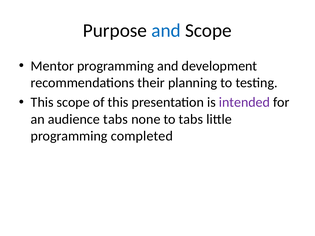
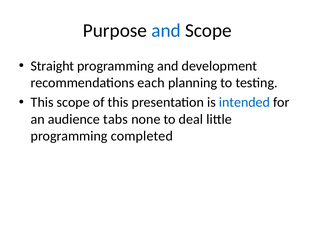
Mentor: Mentor -> Straight
their: their -> each
intended colour: purple -> blue
to tabs: tabs -> deal
